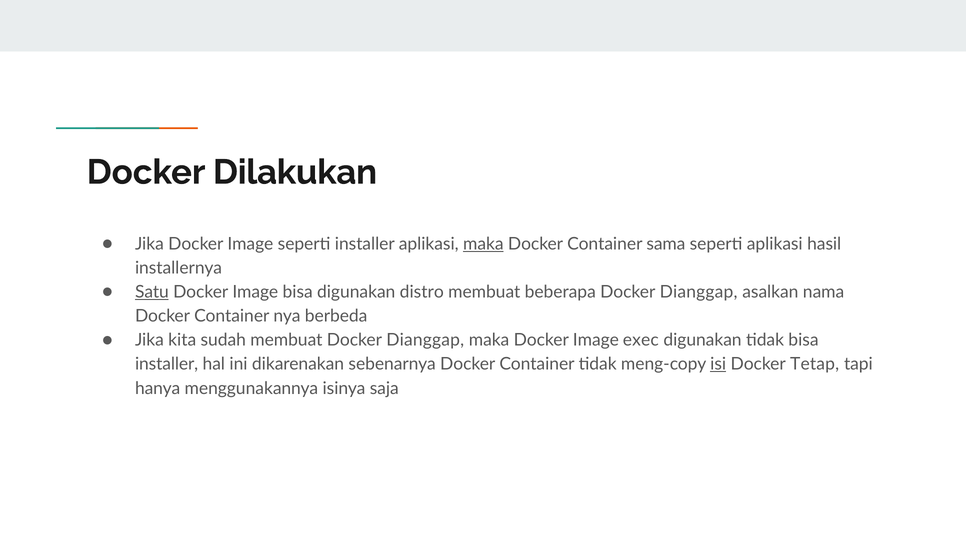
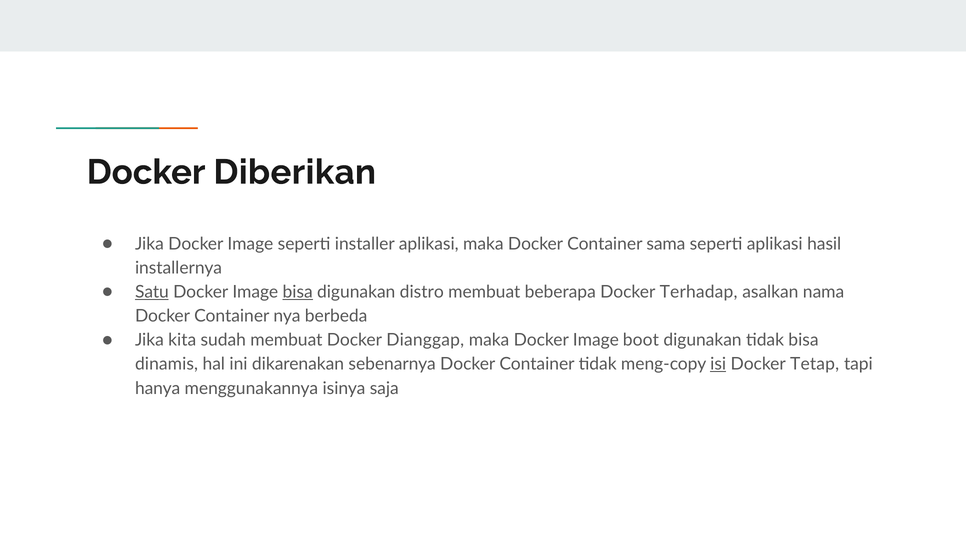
Dilakukan: Dilakukan -> Diberikan
maka at (483, 244) underline: present -> none
bisa at (298, 292) underline: none -> present
beberapa Docker Dianggap: Dianggap -> Terhadap
exec: exec -> boot
installer at (167, 364): installer -> dinamis
